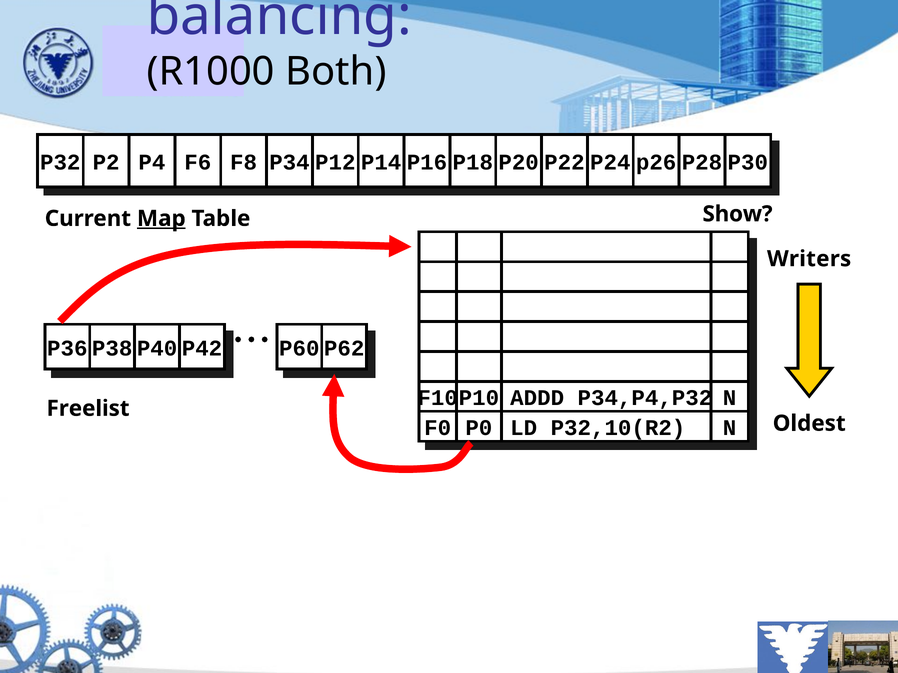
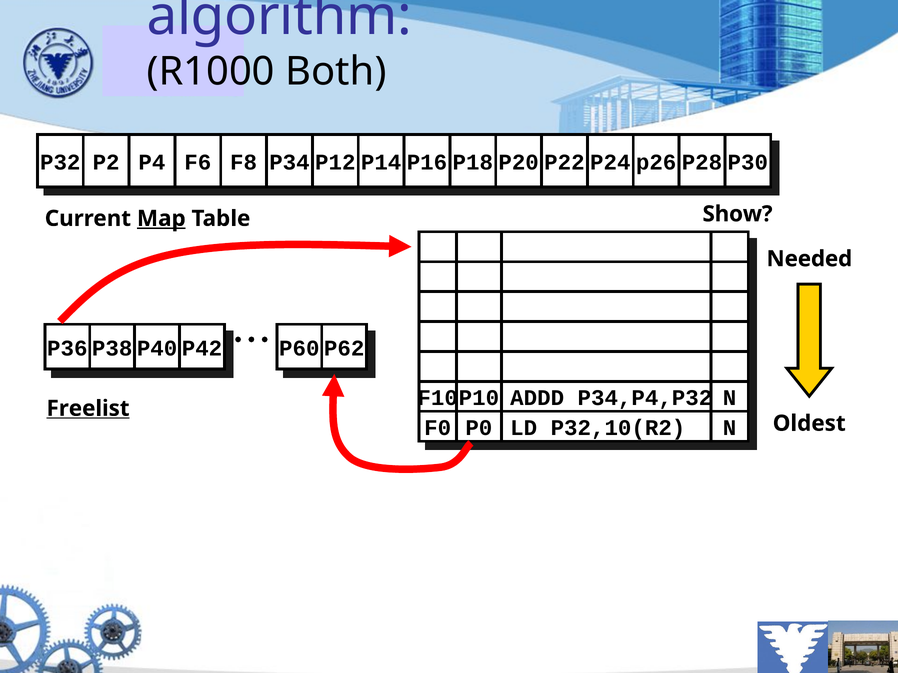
balancing: balancing -> algorithm
Writers: Writers -> Needed
Freelist underline: none -> present
